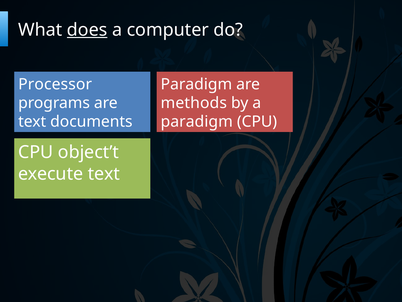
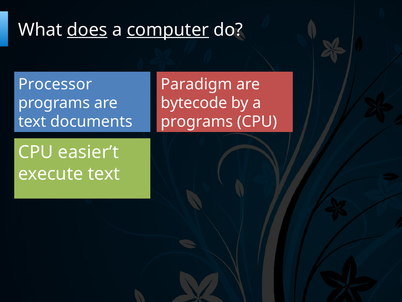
computer underline: none -> present
methods: methods -> bytecode
paradigm at (197, 122): paradigm -> programs
object’t: object’t -> easier’t
